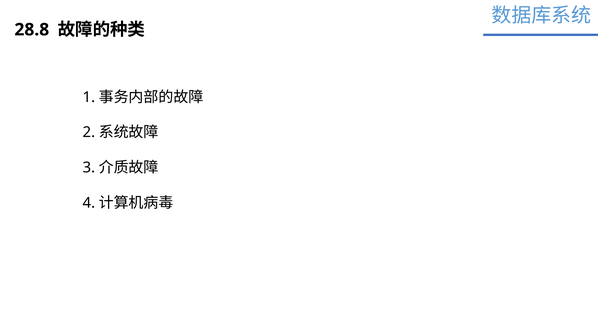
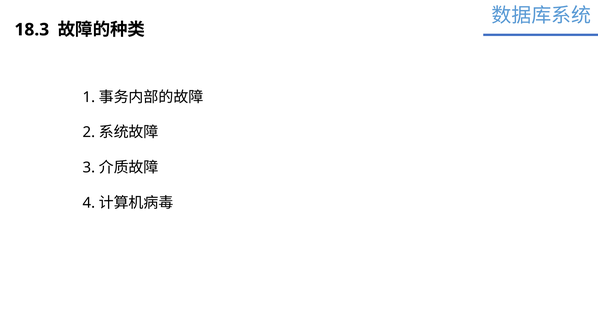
28.8: 28.8 -> 18.3
